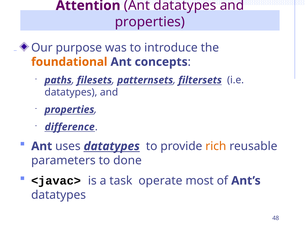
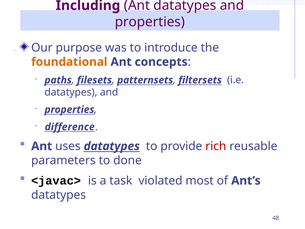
Attention: Attention -> Including
rich colour: orange -> red
operate: operate -> violated
